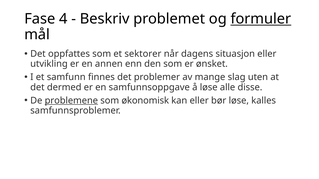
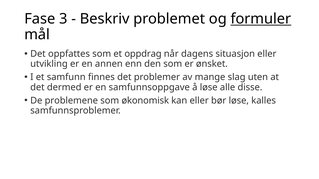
4: 4 -> 3
sektorer: sektorer -> oppdrag
problemene underline: present -> none
